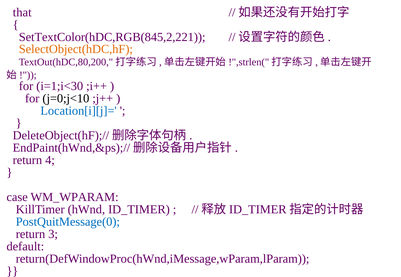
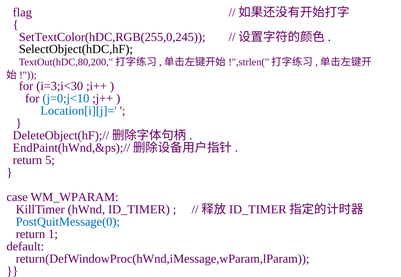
that: that -> flag
SetTextColor(hDC,RGB(845,2,221: SetTextColor(hDC,RGB(845,2,221 -> SetTextColor(hDC,RGB(255,0,245
SelectObject(hDC,hF colour: orange -> black
i=1;i<30: i=1;i<30 -> i=3;i<30
j=0;j<10 colour: black -> blue
4: 4 -> 5
3: 3 -> 1
